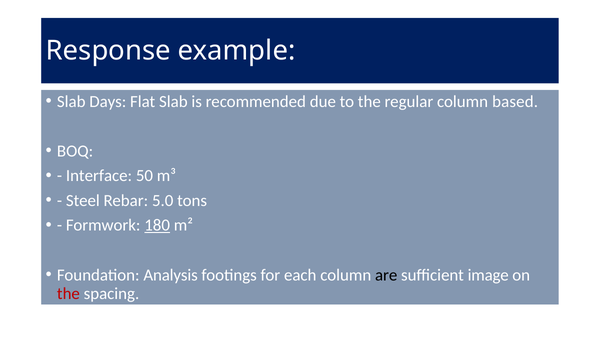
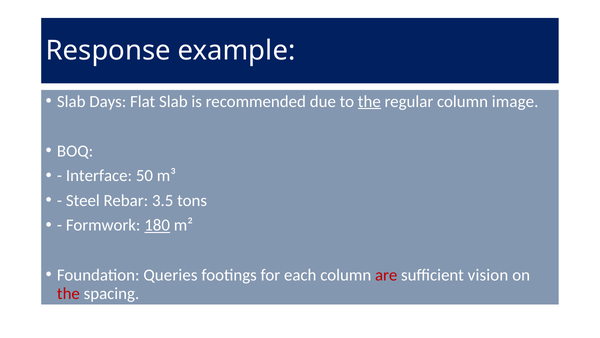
the at (369, 101) underline: none -> present
based: based -> image
5.0: 5.0 -> 3.5
Analysis: Analysis -> Queries
are colour: black -> red
image: image -> vision
